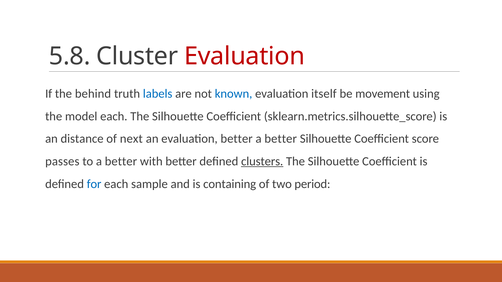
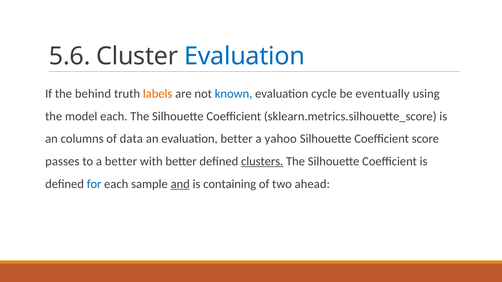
5.8: 5.8 -> 5.6
Evaluation at (245, 56) colour: red -> blue
labels colour: blue -> orange
itself: itself -> cycle
movement: movement -> eventually
distance: distance -> columns
next: next -> data
better at (281, 139): better -> yahoo
and underline: none -> present
period: period -> ahead
